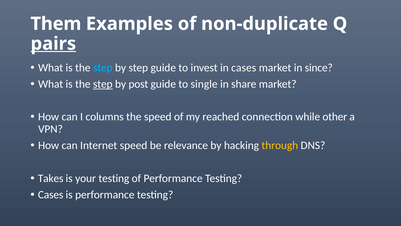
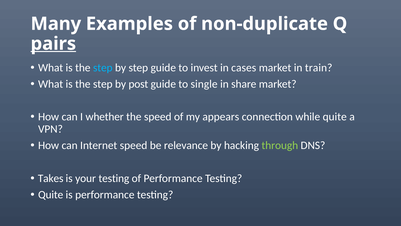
Them: Them -> Many
since: since -> train
step at (103, 84) underline: present -> none
columns: columns -> whether
reached: reached -> appears
while other: other -> quite
through colour: yellow -> light green
Cases at (51, 194): Cases -> Quite
